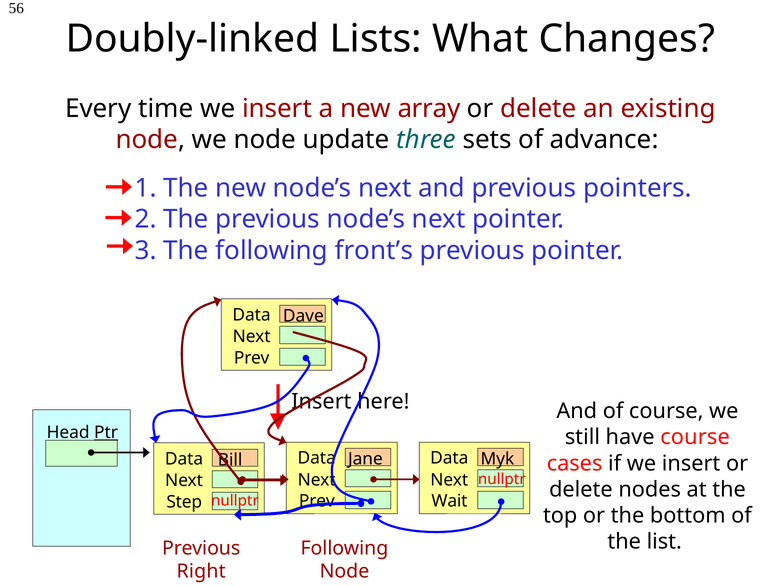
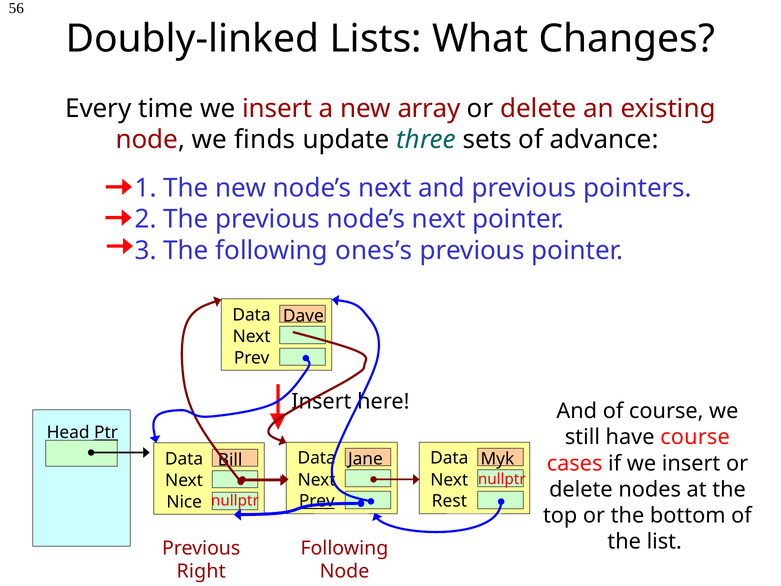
we node: node -> finds
front’s: front’s -> ones’s
Prev at (317, 501) underline: none -> present
Wait: Wait -> Rest
Step: Step -> Nice
